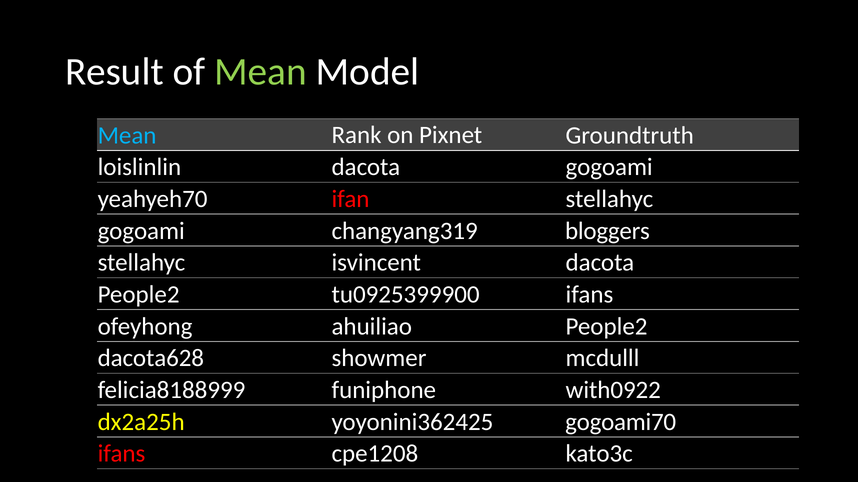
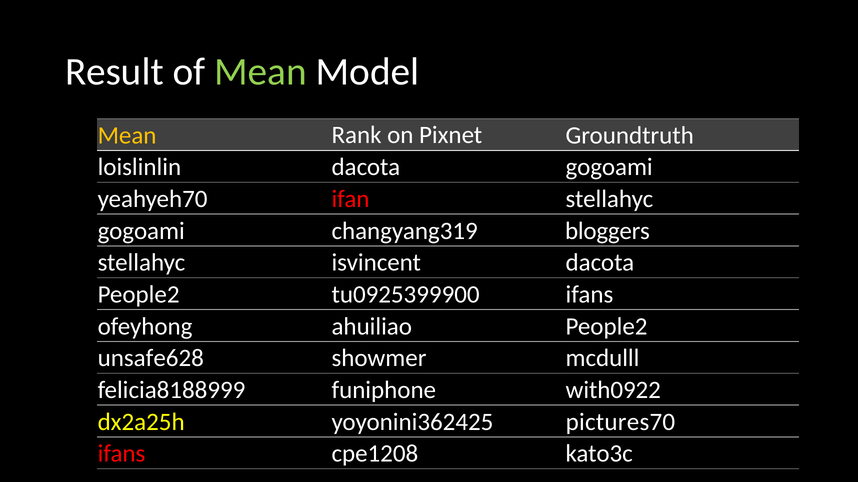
Mean at (127, 136) colour: light blue -> yellow
dacota628: dacota628 -> unsafe628
gogoami70: gogoami70 -> pictures70
